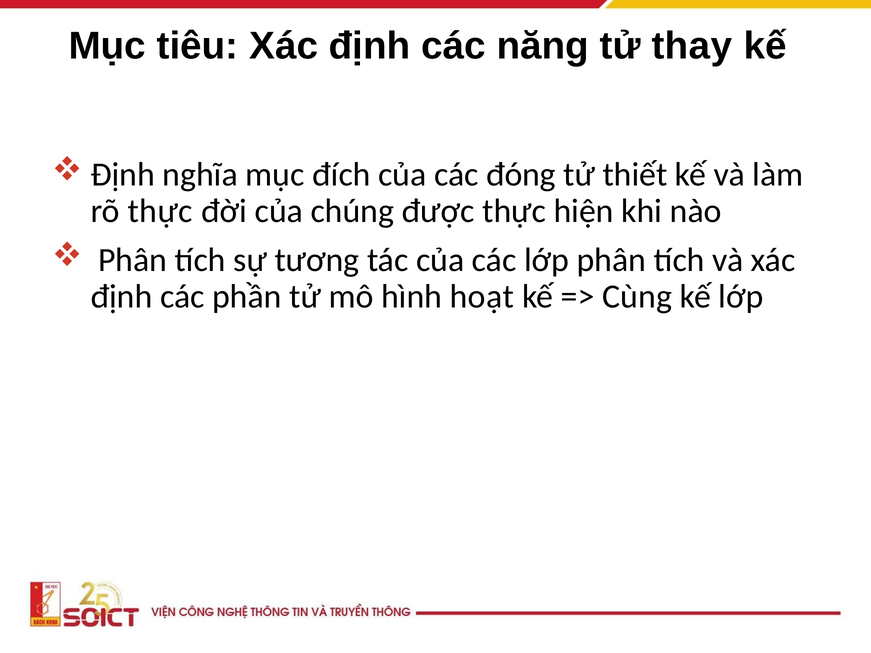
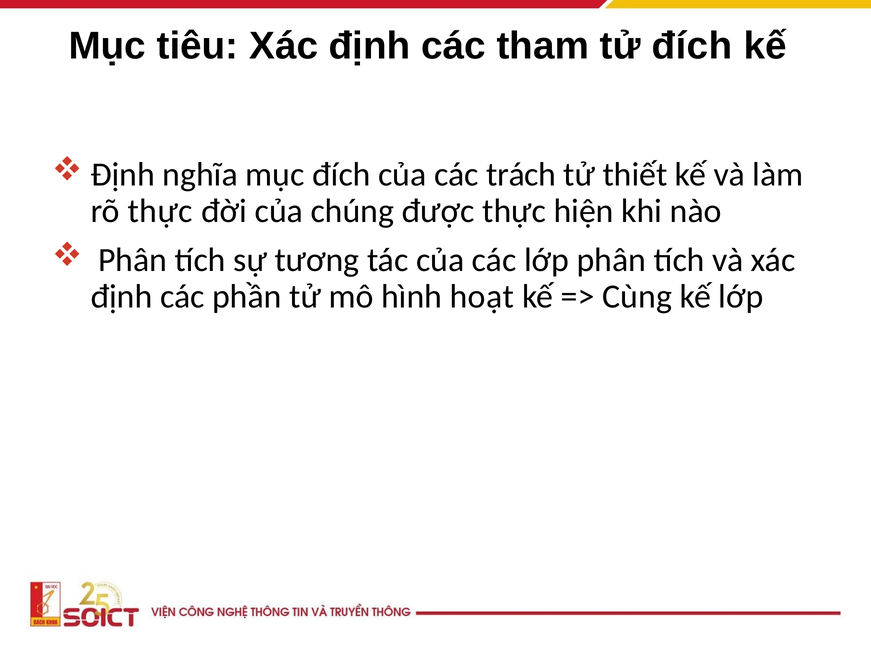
năng: năng -> tham
tử thay: thay -> đích
đóng: đóng -> trách
